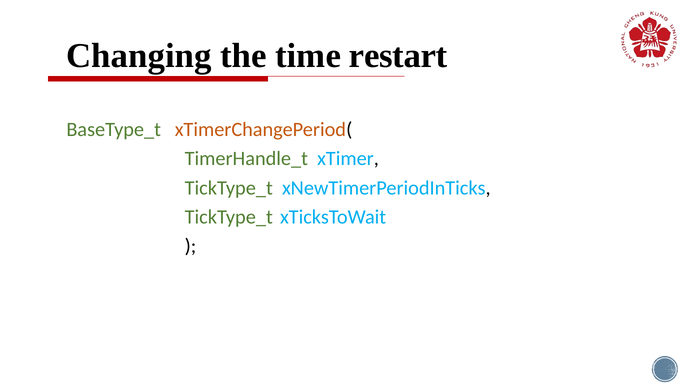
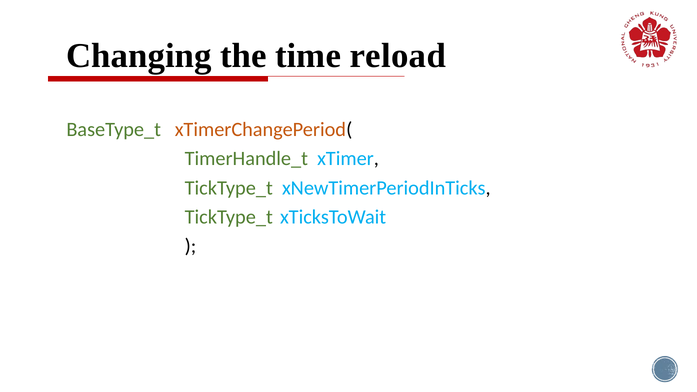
restart: restart -> reload
